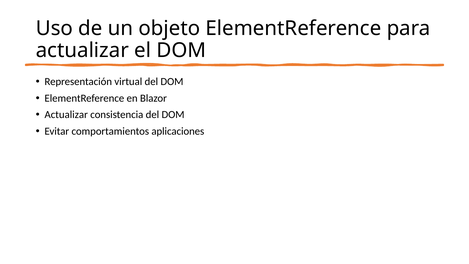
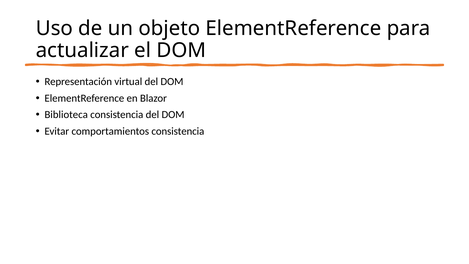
Actualizar at (66, 115): Actualizar -> Biblioteca
comportamientos aplicaciones: aplicaciones -> consistencia
